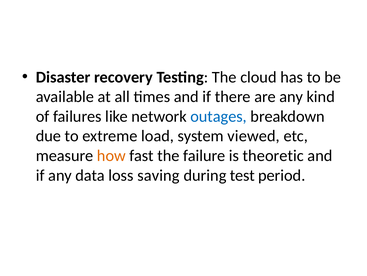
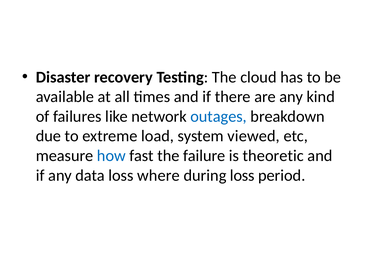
how colour: orange -> blue
saving: saving -> where
during test: test -> loss
